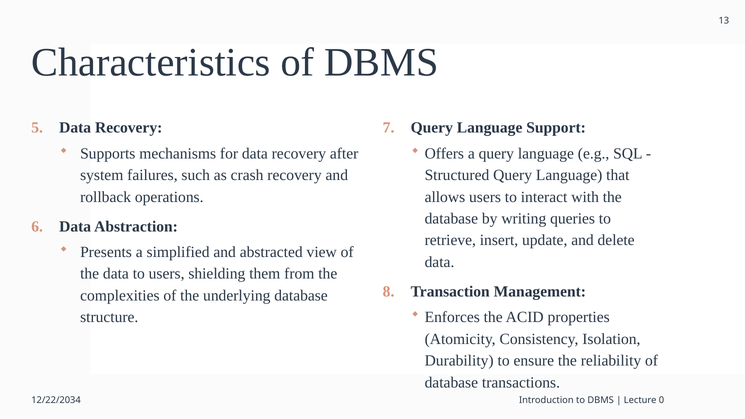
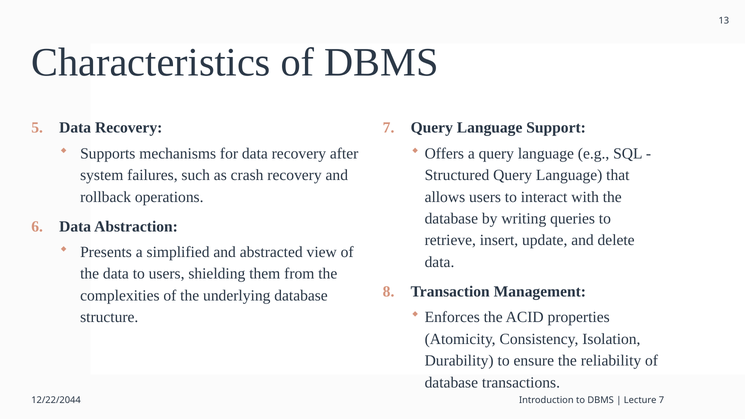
12/22/2034: 12/22/2034 -> 12/22/2044
Lecture 0: 0 -> 7
